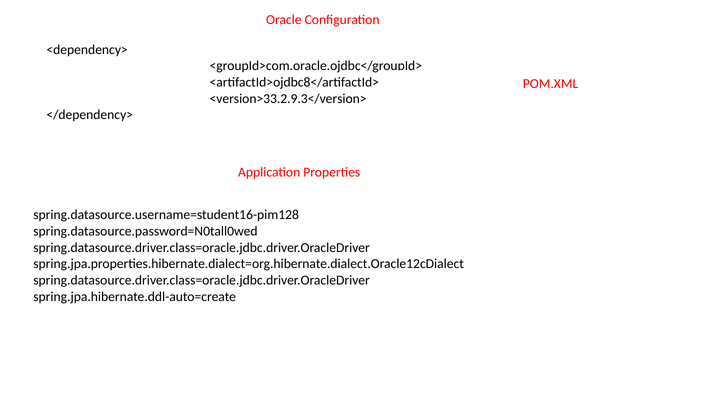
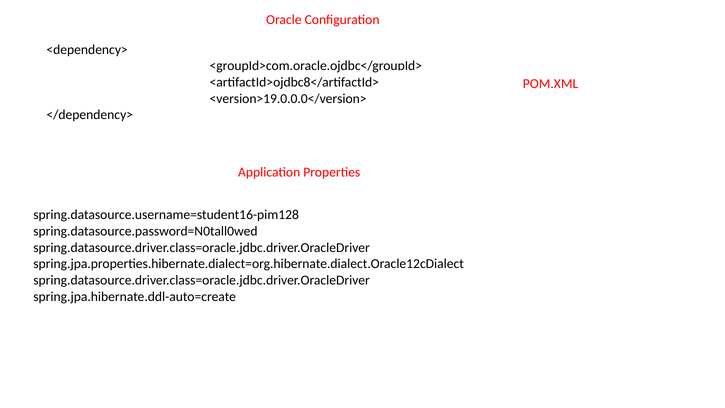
<version>33.2.9.3</version>: <version>33.2.9.3</version> -> <version>19.0.0.0</version>
